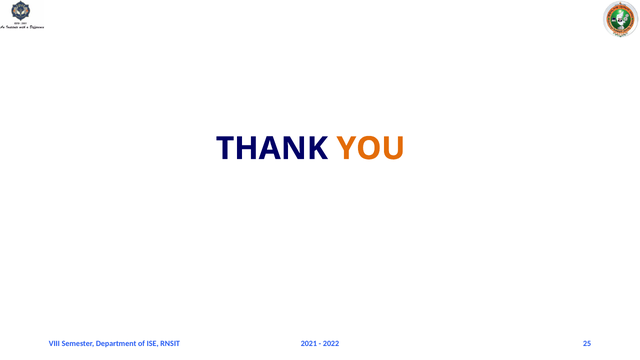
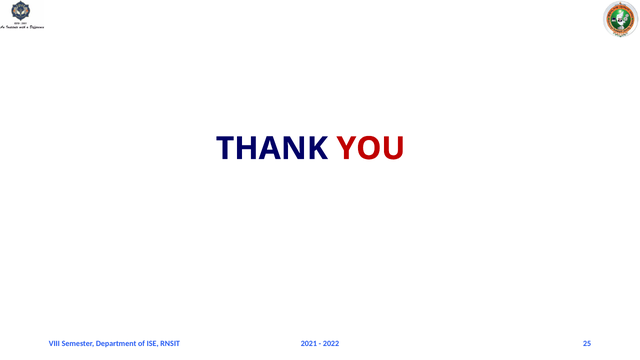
YOU colour: orange -> red
